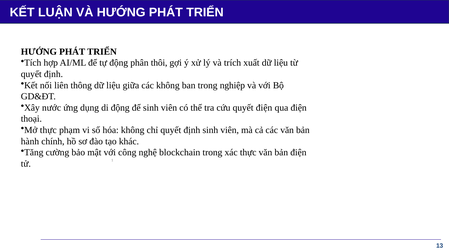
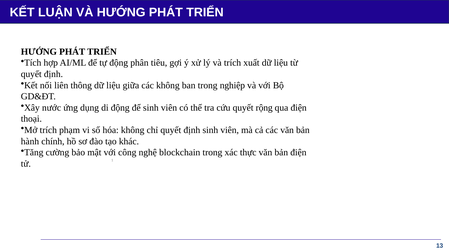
thôi: thôi -> tiêu
quyết điện: điện -> rộng
Mở thực: thực -> trích
